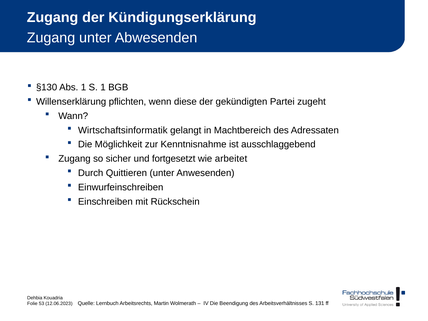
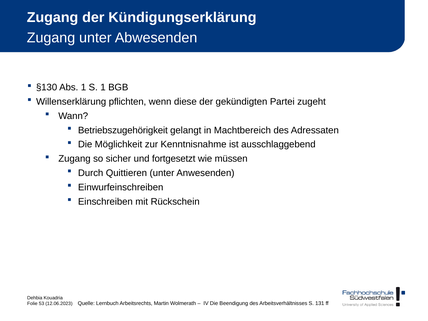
Wirtschaftsinformatik: Wirtschaftsinformatik -> Betriebszugehörigkeit
arbeitet: arbeitet -> müssen
